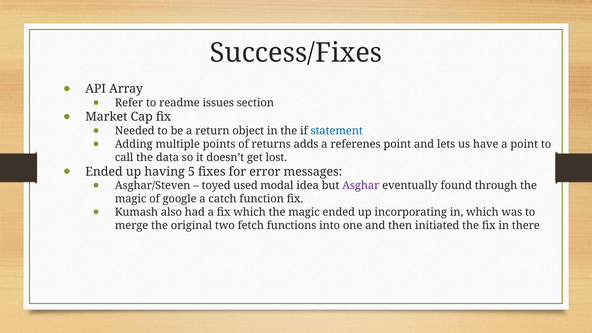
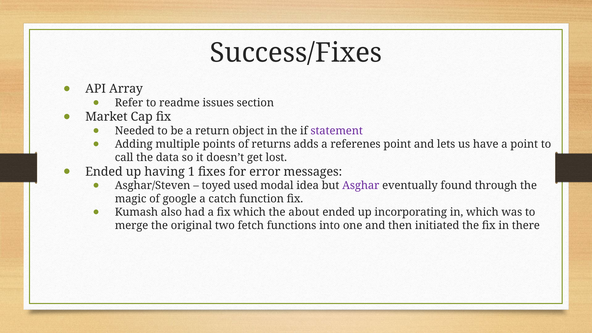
statement colour: blue -> purple
5: 5 -> 1
which the magic: magic -> about
